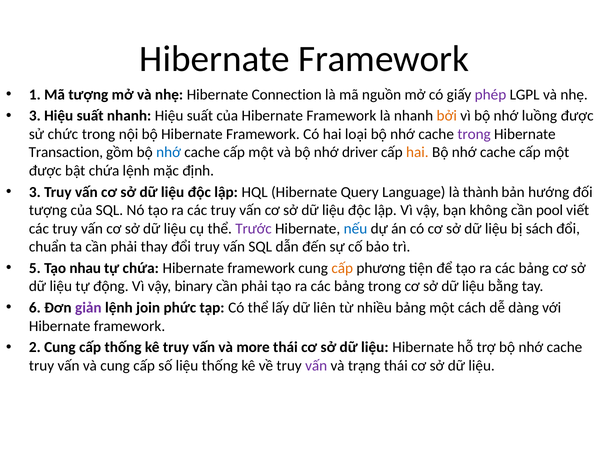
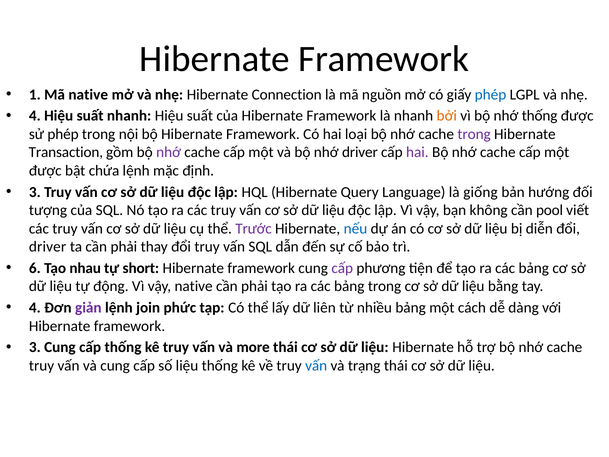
Mã tượng: tượng -> native
phép at (491, 94) colour: purple -> blue
3 at (35, 116): 3 -> 4
nhớ luồng: luồng -> thống
sử chức: chức -> phép
nhớ at (169, 152) colour: blue -> purple
hai at (417, 152) colour: orange -> purple
thành: thành -> giống
sách: sách -> diễn
chuẩn at (48, 247): chuẩn -> driver
5: 5 -> 6
tự chứa: chứa -> short
cấp at (342, 268) colour: orange -> purple
vậy binary: binary -> native
6 at (35, 308): 6 -> 4
2 at (35, 347): 2 -> 3
vấn at (316, 365) colour: purple -> blue
